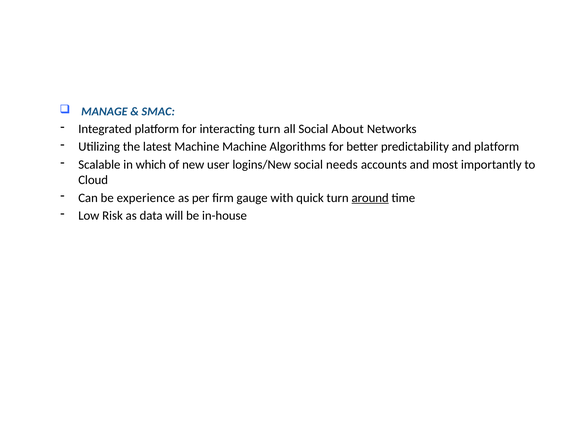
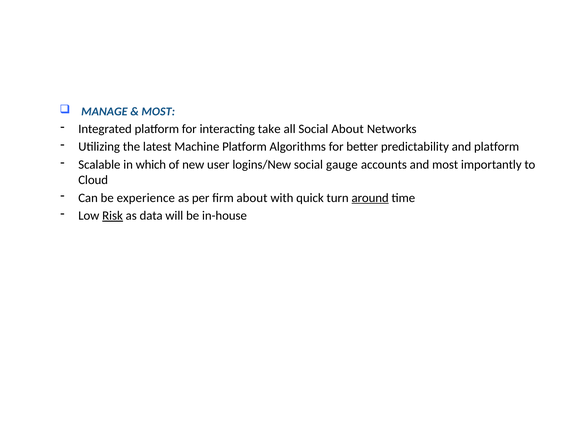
SMAC at (158, 112): SMAC -> MOST
interacting turn: turn -> take
Machine Machine: Machine -> Platform
needs: needs -> gauge
firm gauge: gauge -> about
Risk underline: none -> present
